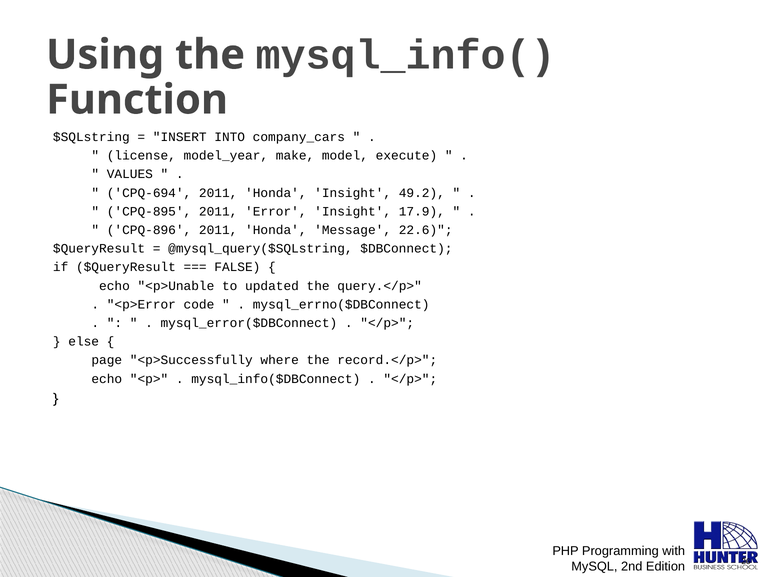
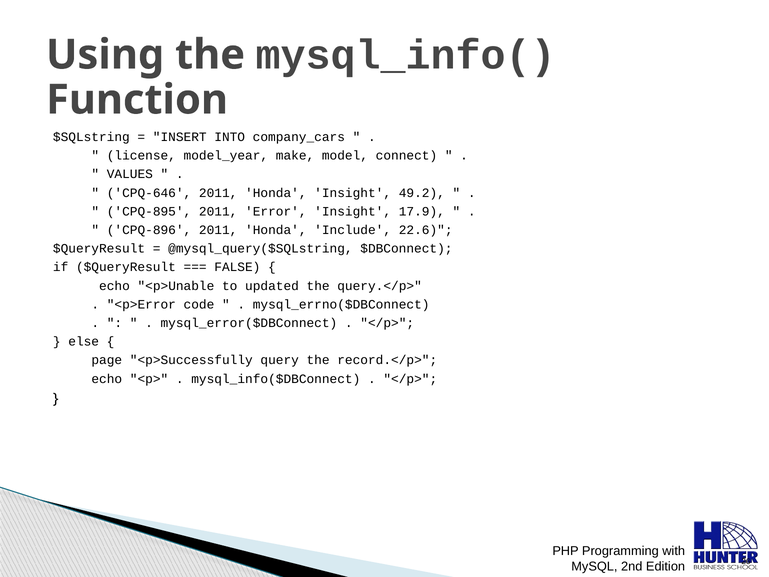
execute: execute -> connect
CPQ-694: CPQ-694 -> CPQ-646
Message: Message -> Include
where: where -> query
